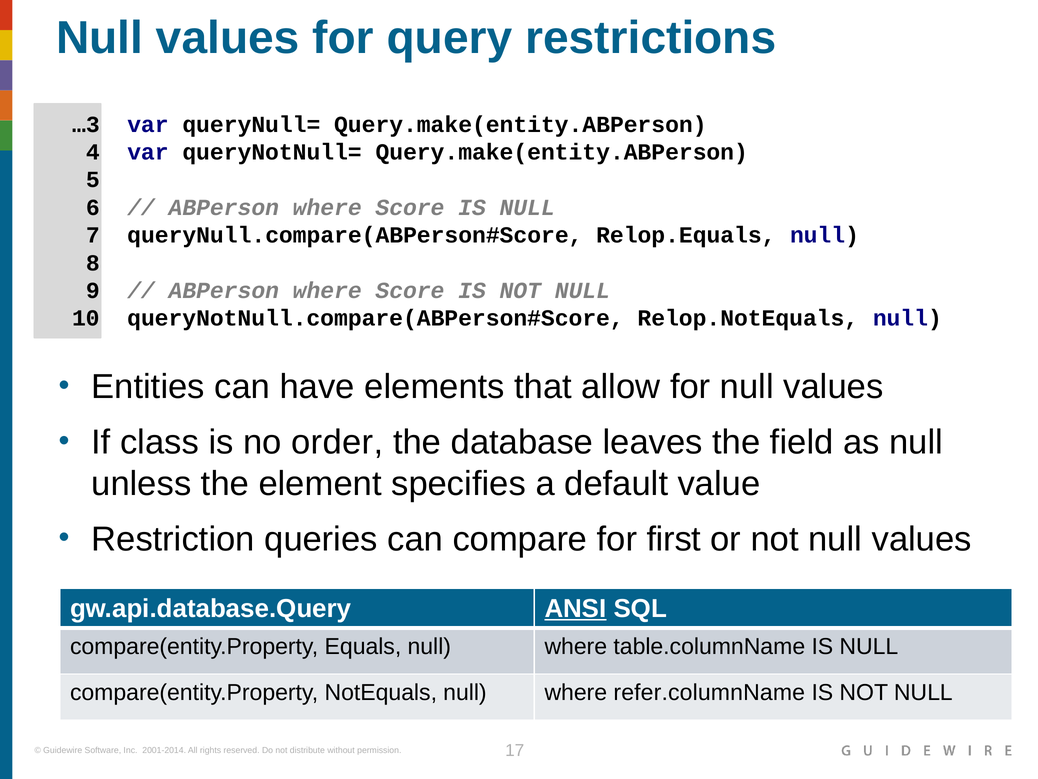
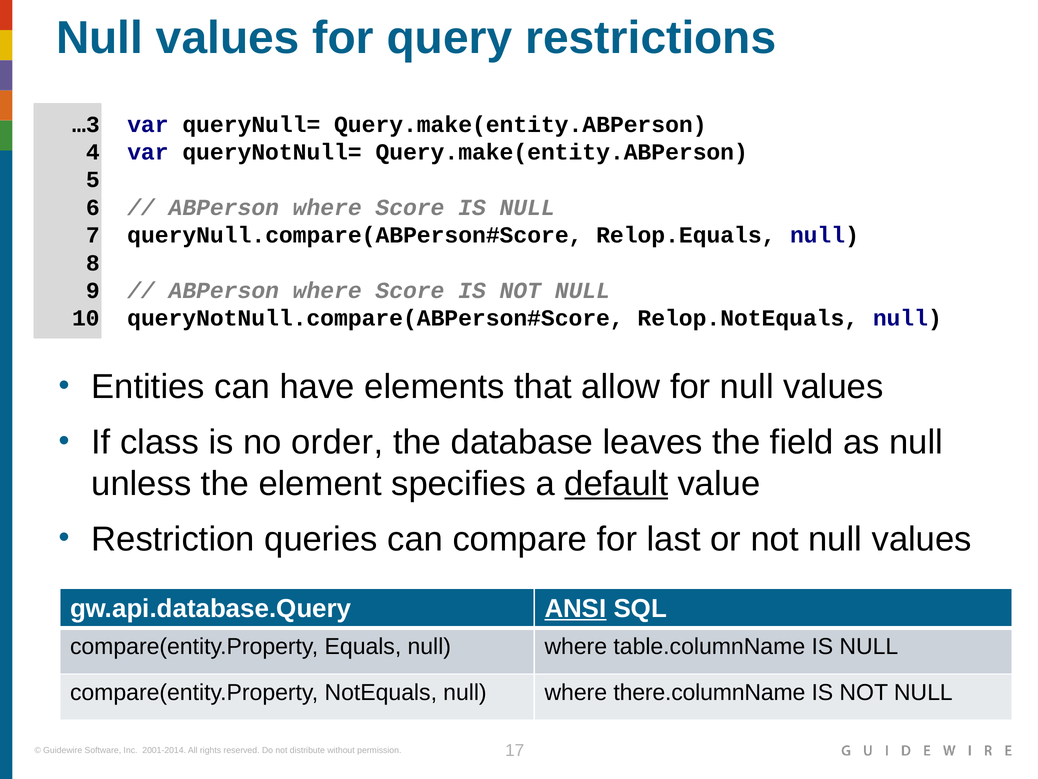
default underline: none -> present
first: first -> last
refer.columnName: refer.columnName -> there.columnName
